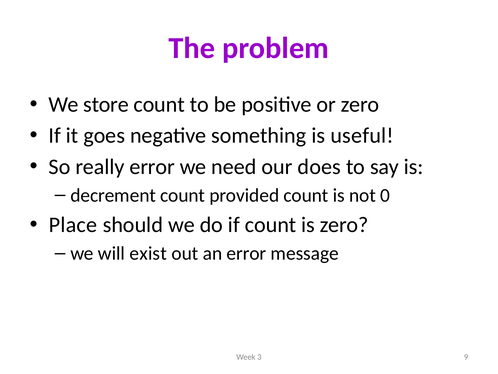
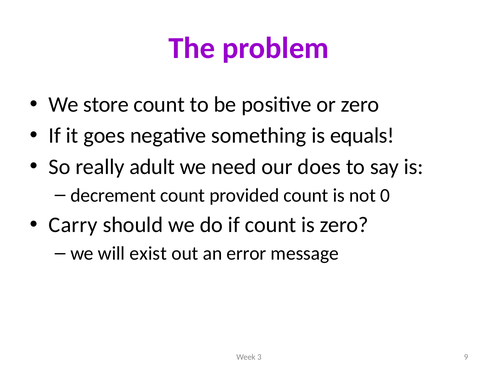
useful: useful -> equals
really error: error -> adult
Place: Place -> Carry
